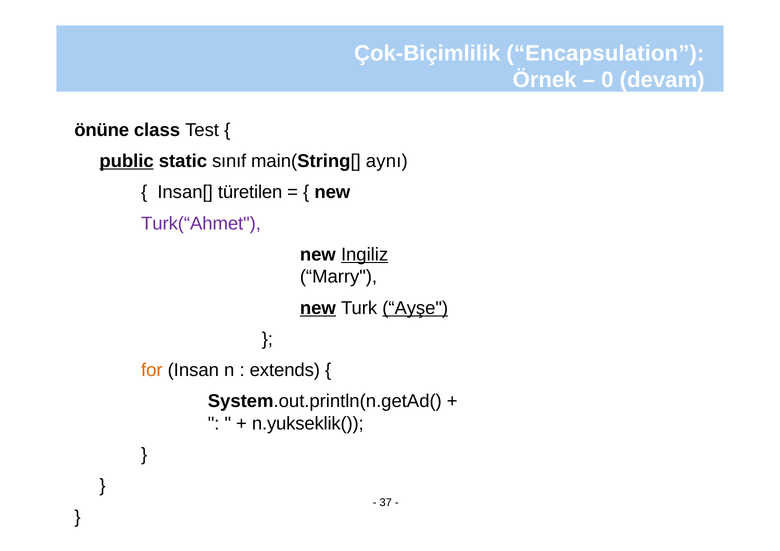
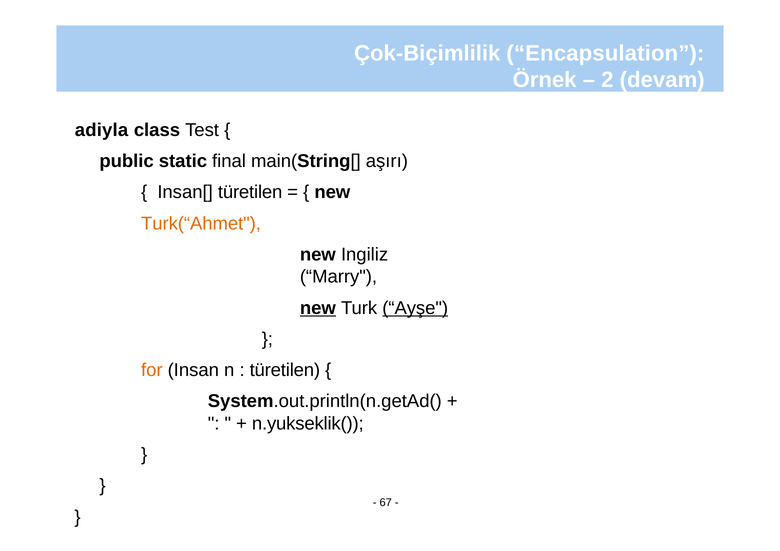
0: 0 -> 2
önüne: önüne -> adiyla
public underline: present -> none
sınıf: sınıf -> final
aynı: aynı -> aşırı
Turk(“Ahmet colour: purple -> orange
Ingiliz underline: present -> none
extends at (285, 370): extends -> türetilen
37: 37 -> 67
